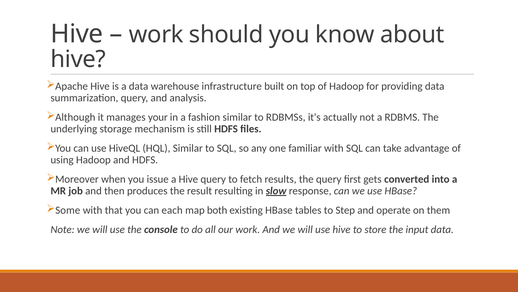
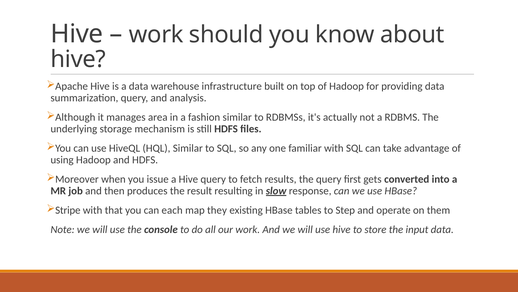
your: your -> area
Some: Some -> Stripe
both: both -> they
